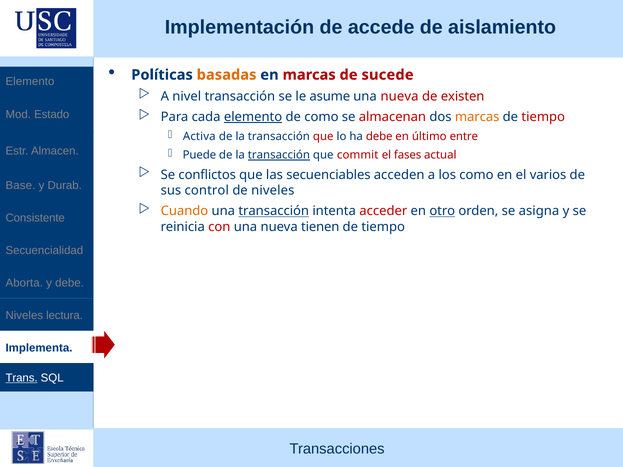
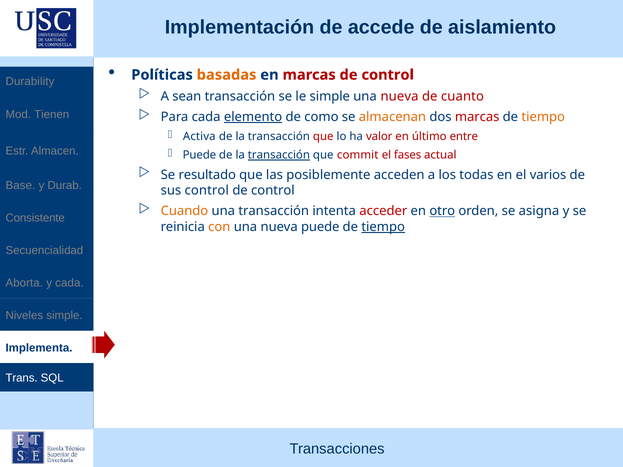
marcas de sucede: sucede -> control
Elemento at (30, 81): Elemento -> Durability
nivel: nivel -> sean
le asume: asume -> simple
existen: existen -> cuanto
Estado: Estado -> Tienen
almacenan colour: red -> orange
marcas at (477, 117) colour: orange -> red
tiempo at (543, 117) colour: red -> orange
ha debe: debe -> valor
conflictos: conflictos -> resultado
secuenciables: secuenciables -> posiblemente
los como: como -> todas
niveles at (273, 191): niveles -> control
transacción at (274, 211) underline: present -> none
con colour: red -> orange
nueva tienen: tienen -> puede
tiempo at (383, 227) underline: none -> present
y debe: debe -> cada
Niveles lectura: lectura -> simple
Trans underline: present -> none
